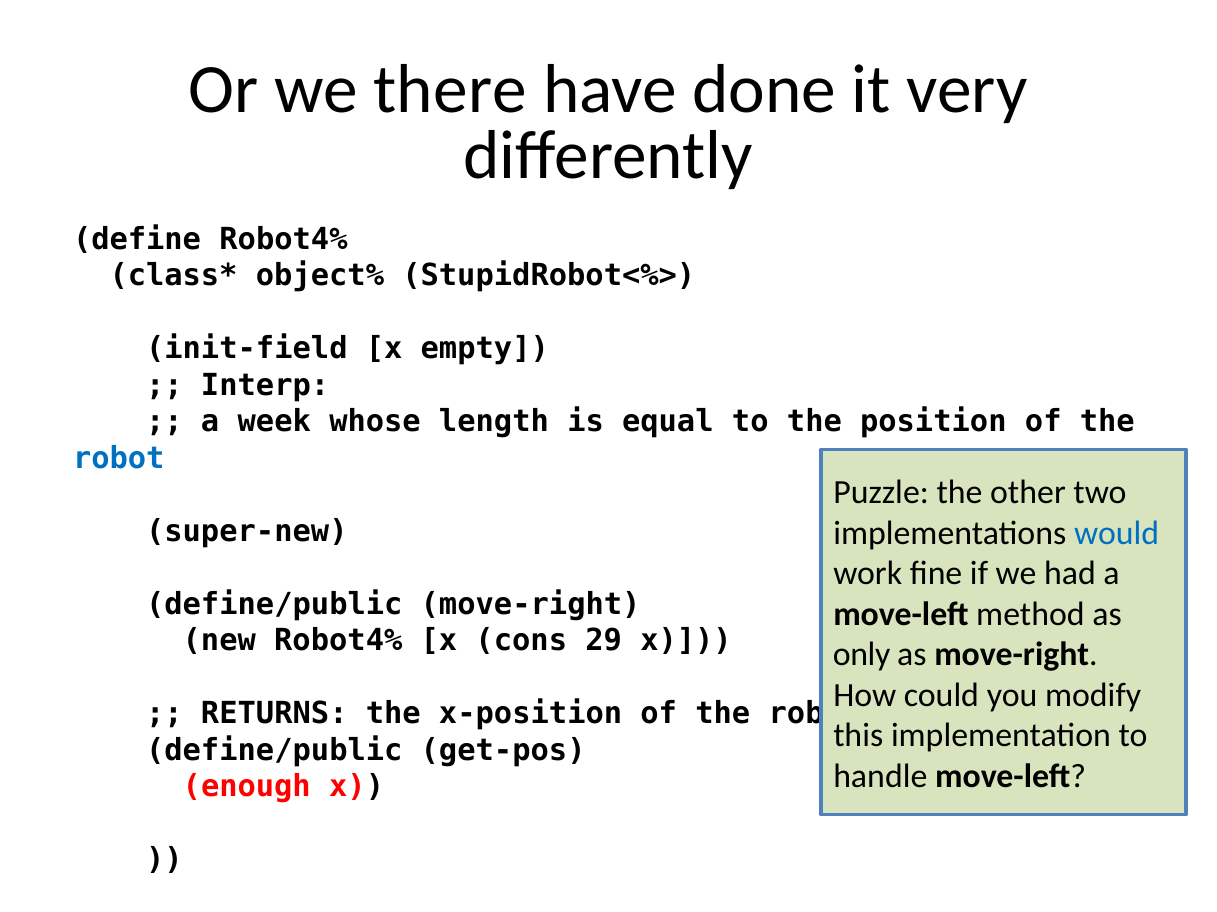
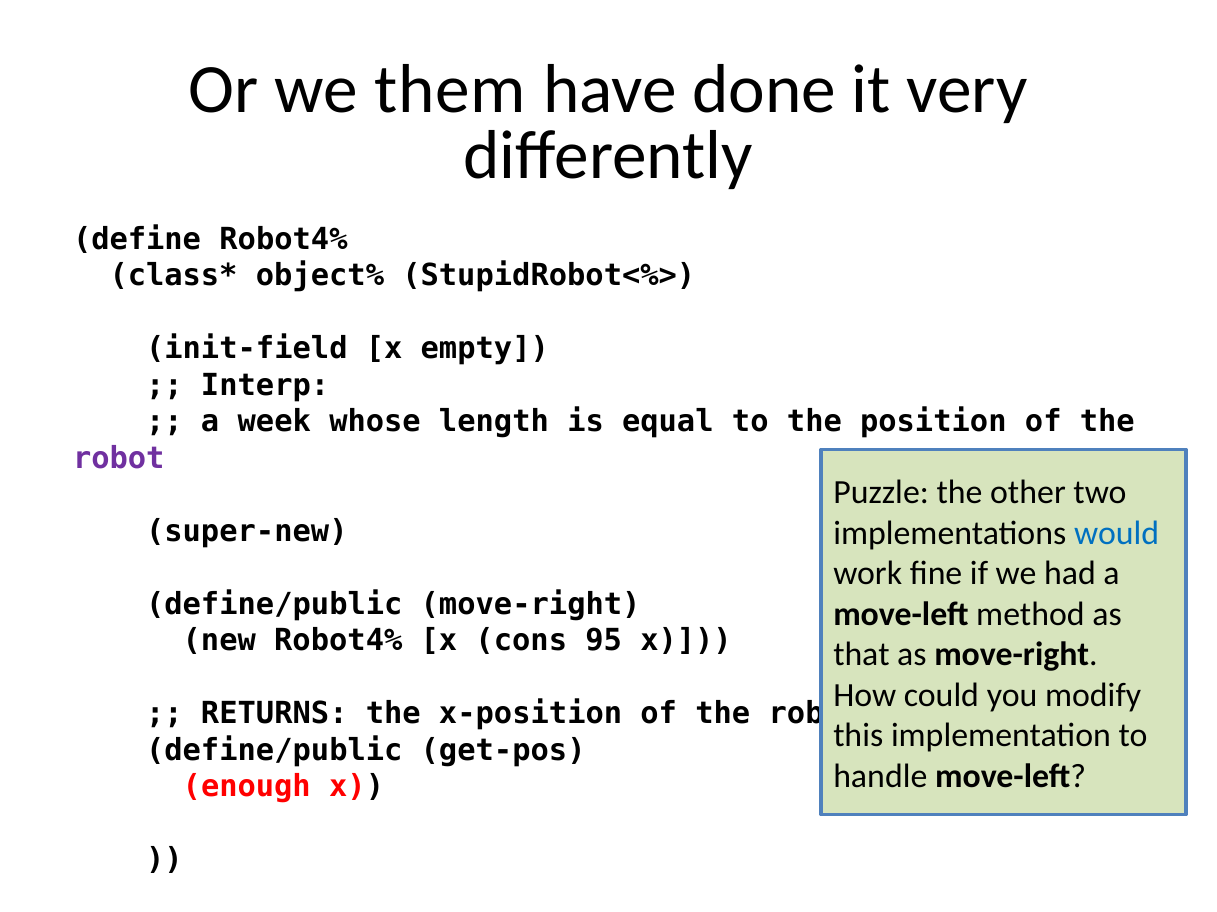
there: there -> them
robot at (119, 459) colour: blue -> purple
29: 29 -> 95
only: only -> that
